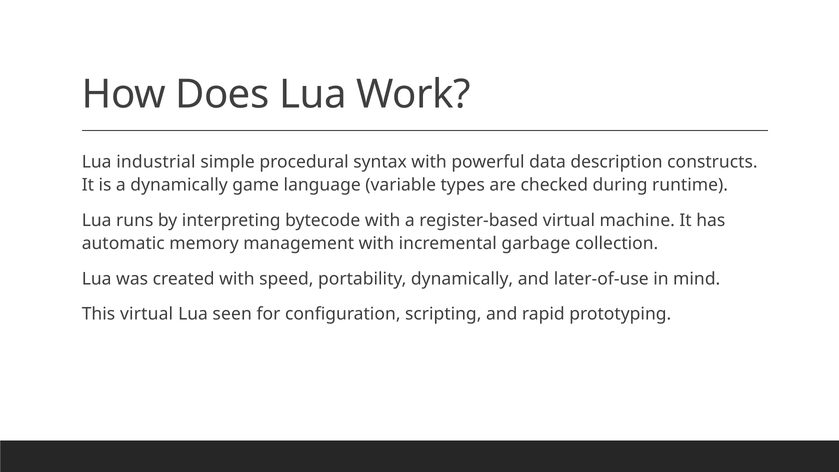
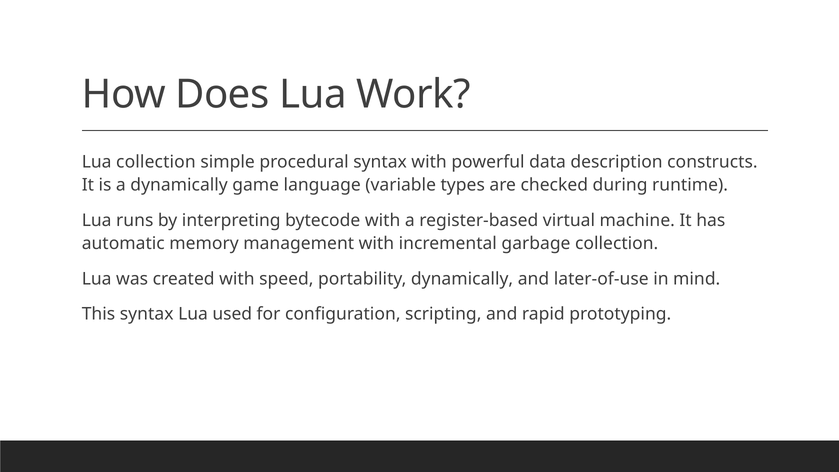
Lua industrial: industrial -> collection
This virtual: virtual -> syntax
seen: seen -> used
